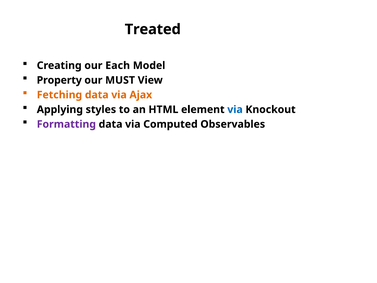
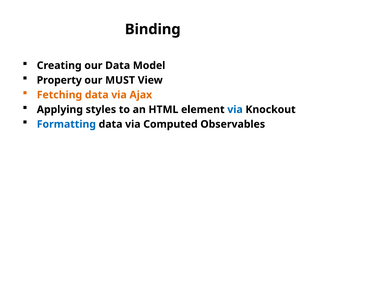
Treated: Treated -> Binding
our Each: Each -> Data
Formatting colour: purple -> blue
